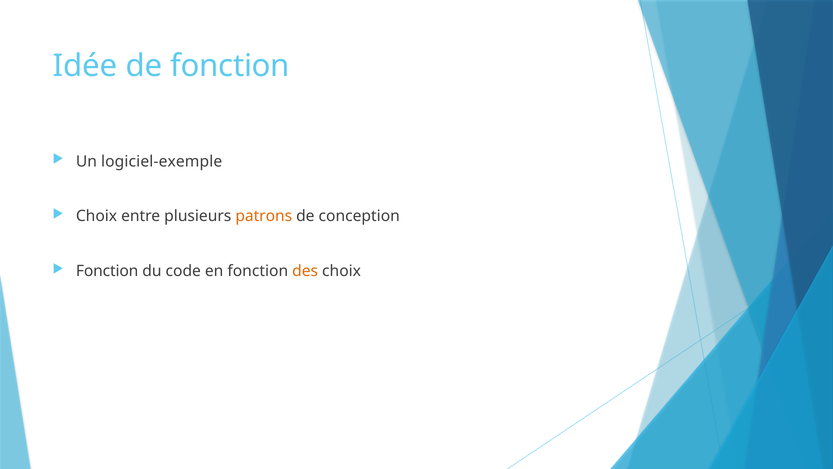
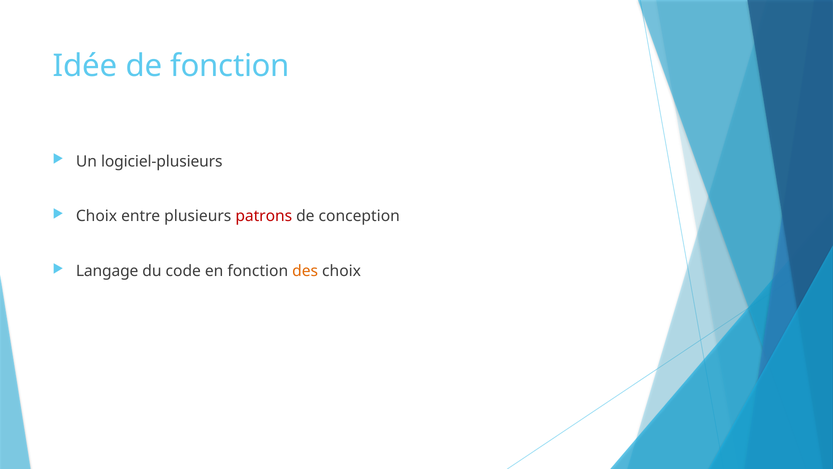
logiciel-exemple: logiciel-exemple -> logiciel-plusieurs
patrons colour: orange -> red
Fonction at (107, 271): Fonction -> Langage
